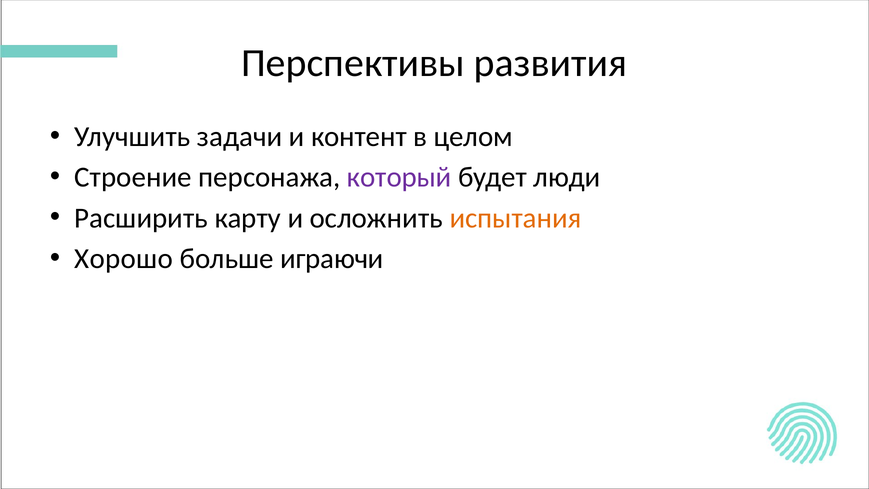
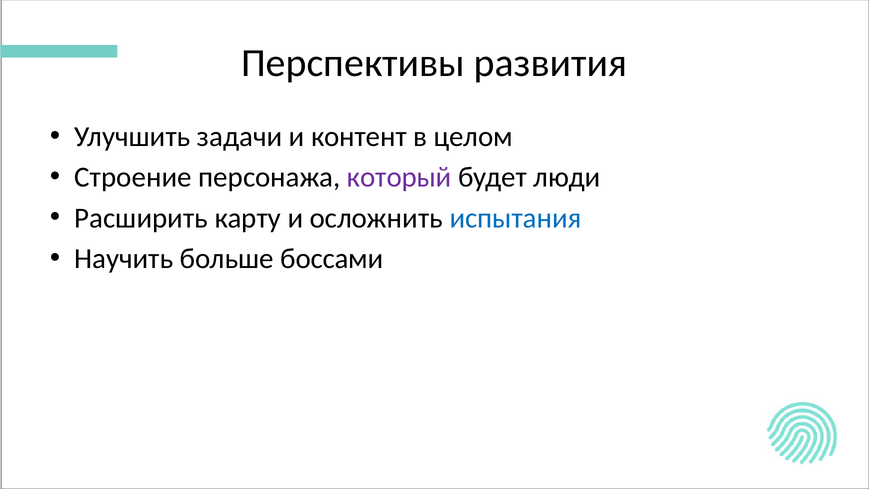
испытания colour: orange -> blue
Хорошо: Хорошо -> Научить
играючи: играючи -> боссами
